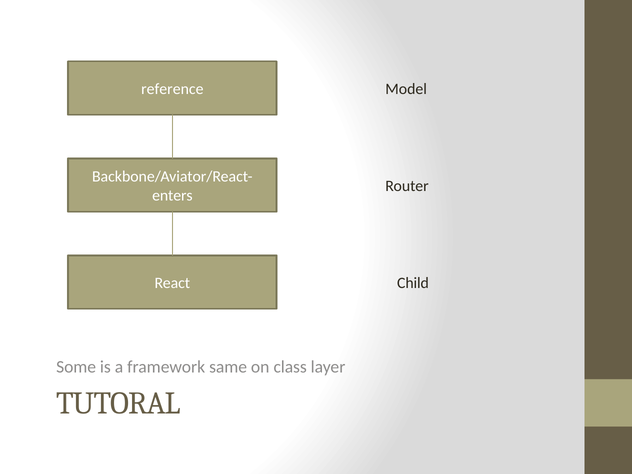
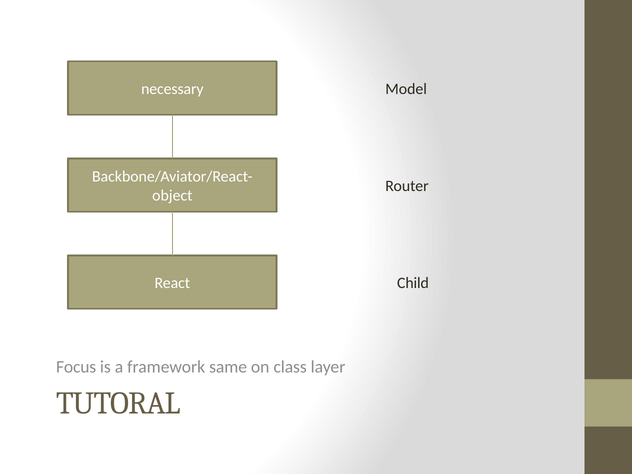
reference: reference -> necessary
enters: enters -> object
Some: Some -> Focus
